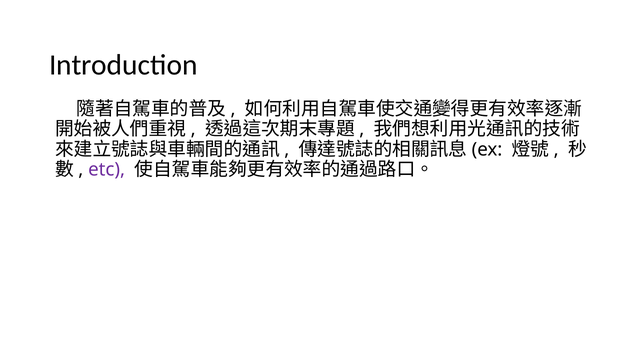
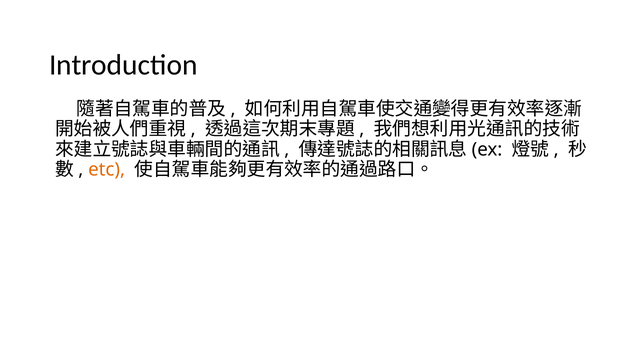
etc colour: purple -> orange
